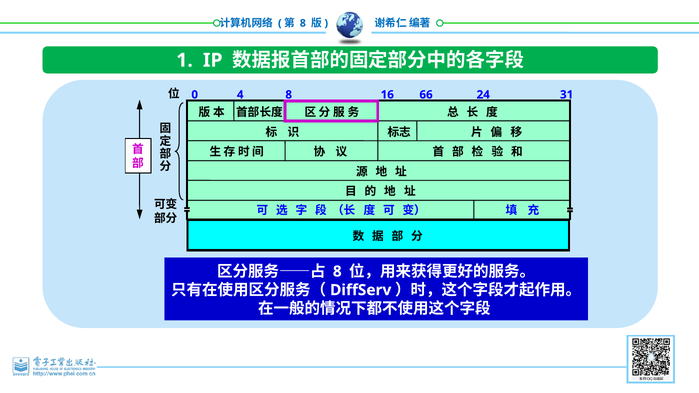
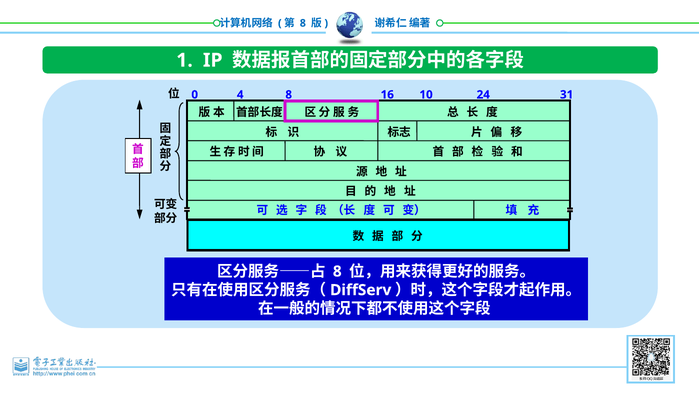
66: 66 -> 10
